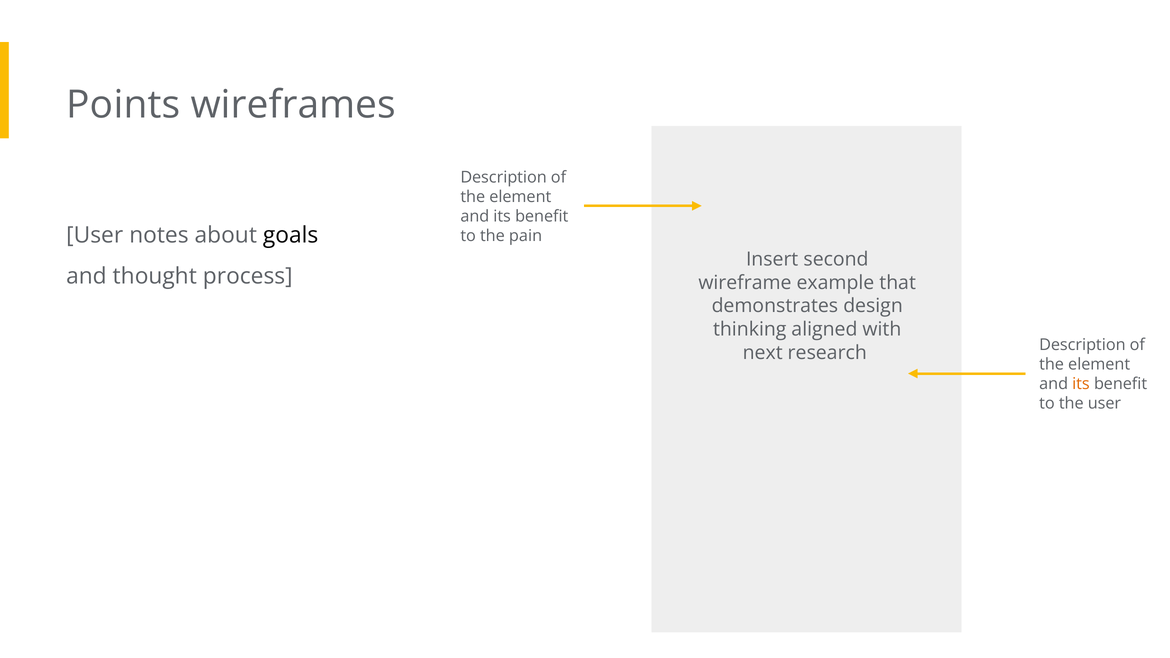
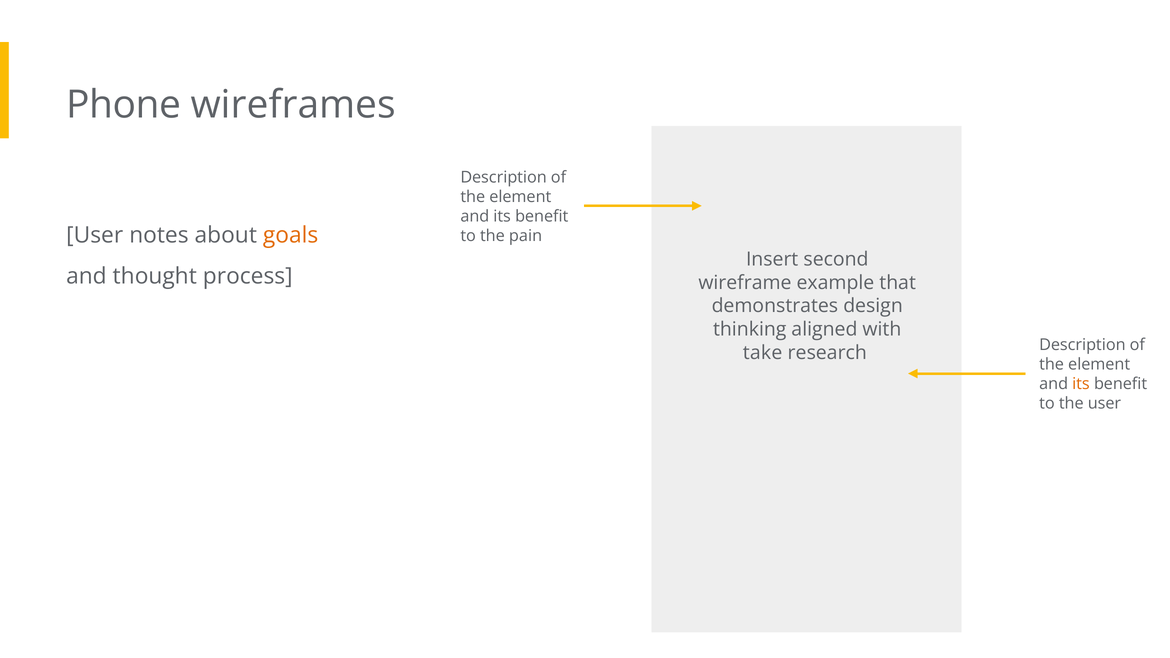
Points: Points -> Phone
goals colour: black -> orange
next: next -> take
